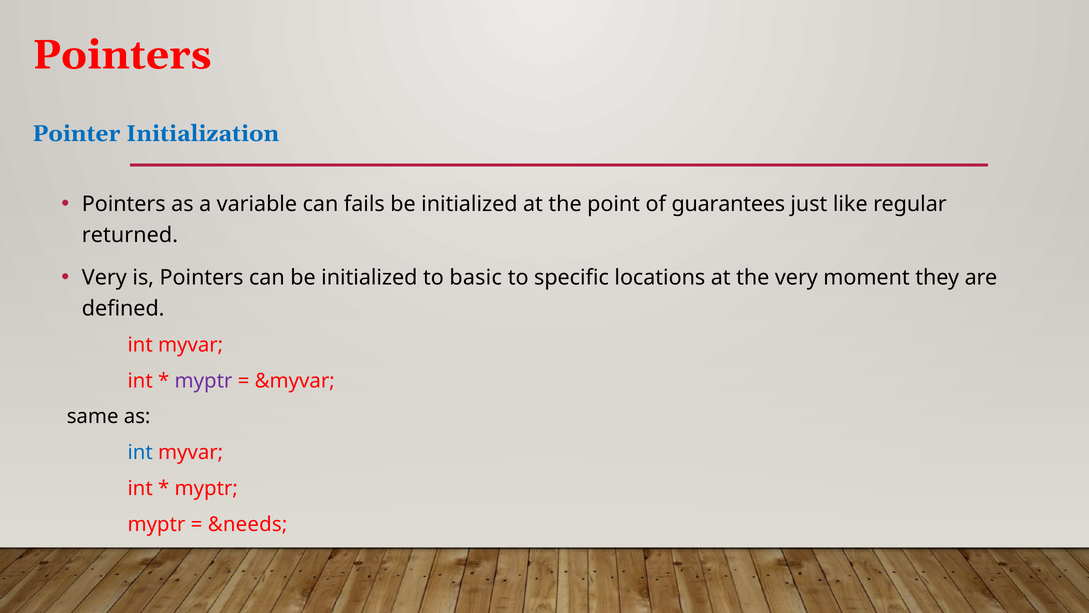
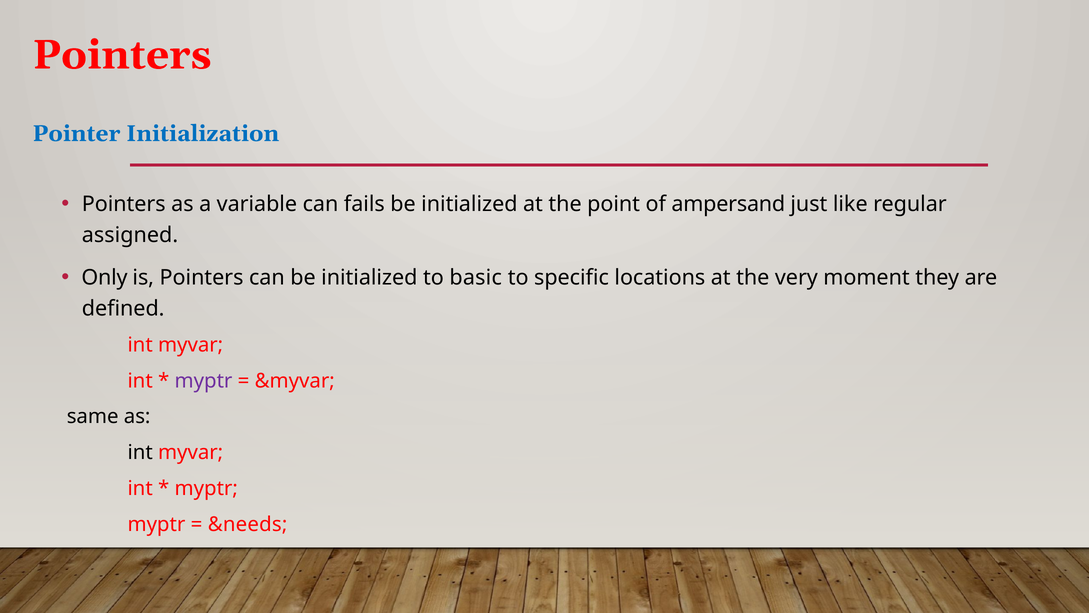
guarantees: guarantees -> ampersand
returned: returned -> assigned
Very at (104, 277): Very -> Only
int at (140, 452) colour: blue -> black
